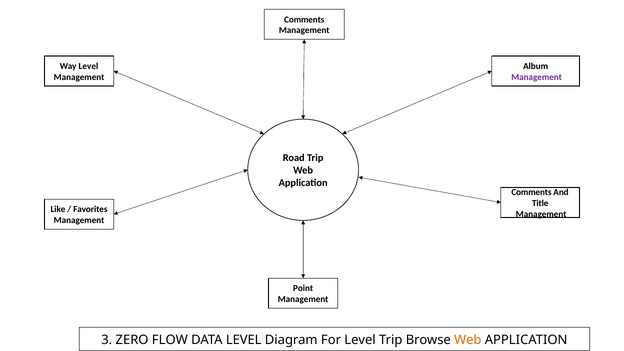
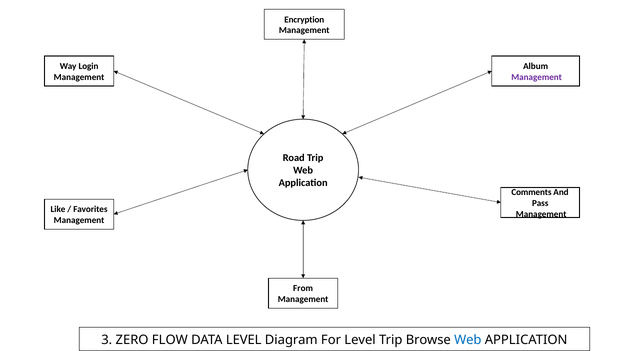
Comments at (304, 20): Comments -> Encryption
Way Level: Level -> Login
Title: Title -> Pass
Point: Point -> From
Web at (468, 340) colour: orange -> blue
